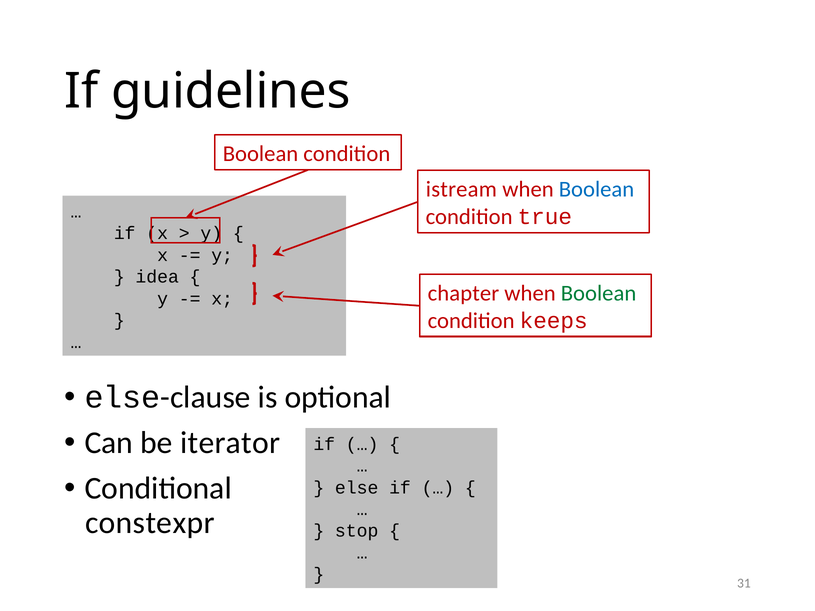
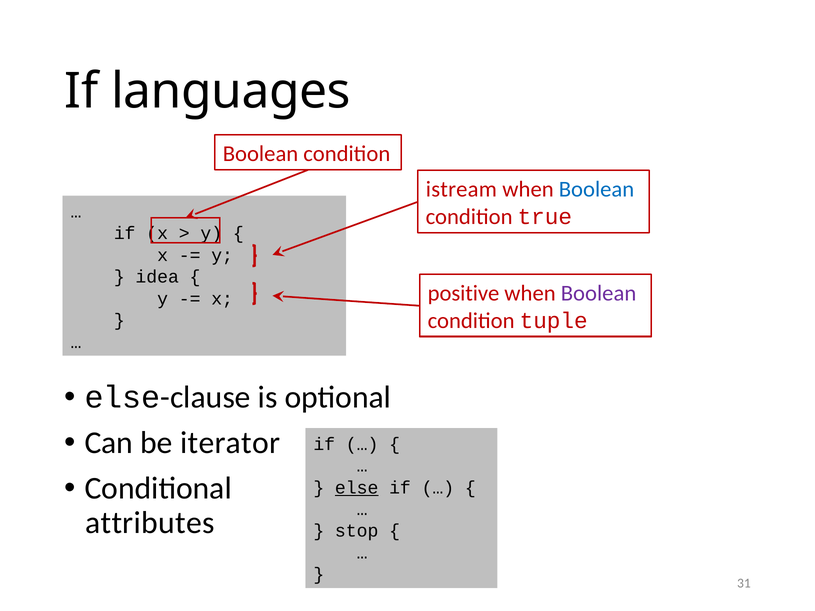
guidelines: guidelines -> languages
chapter: chapter -> positive
Boolean at (599, 293) colour: green -> purple
keeps: keeps -> tuple
else underline: none -> present
constexpr: constexpr -> attributes
